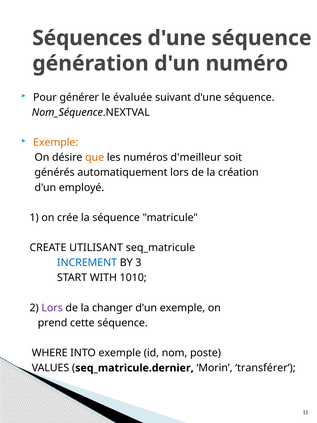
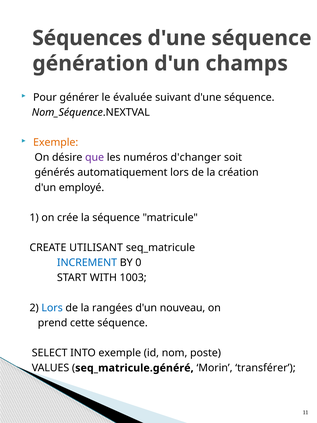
numéro: numéro -> champs
que colour: orange -> purple
d'meilleur: d'meilleur -> d'changer
3: 3 -> 0
1010: 1010 -> 1003
Lors at (52, 308) colour: purple -> blue
changer: changer -> rangées
d'un exemple: exemple -> nouveau
WHERE: WHERE -> SELECT
seq_matricule.dernier: seq_matricule.dernier -> seq_matricule.généré
